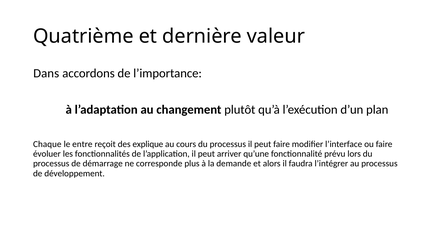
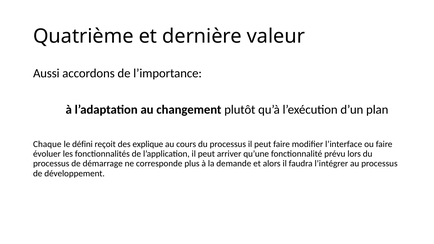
Dans: Dans -> Aussi
entre: entre -> défini
